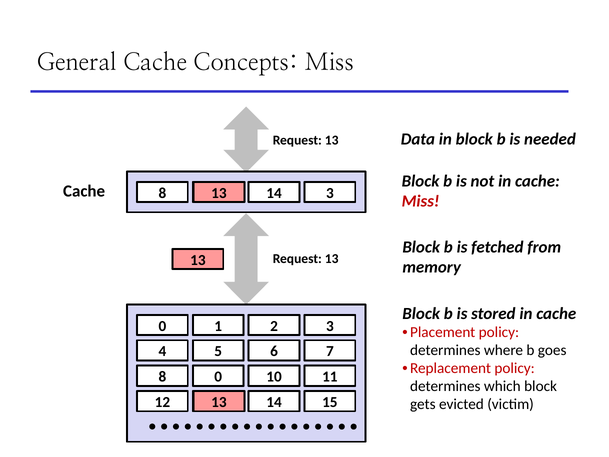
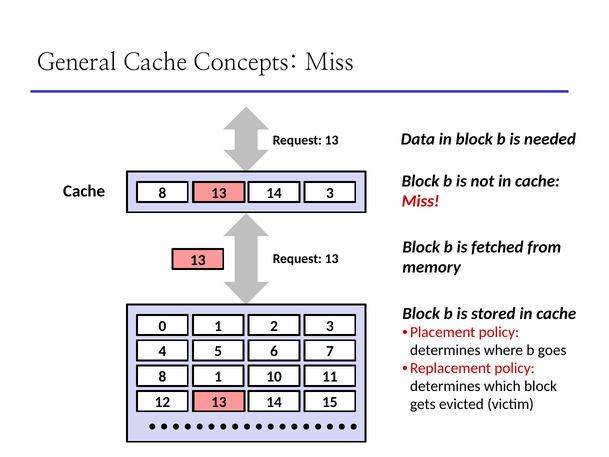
8 0: 0 -> 1
